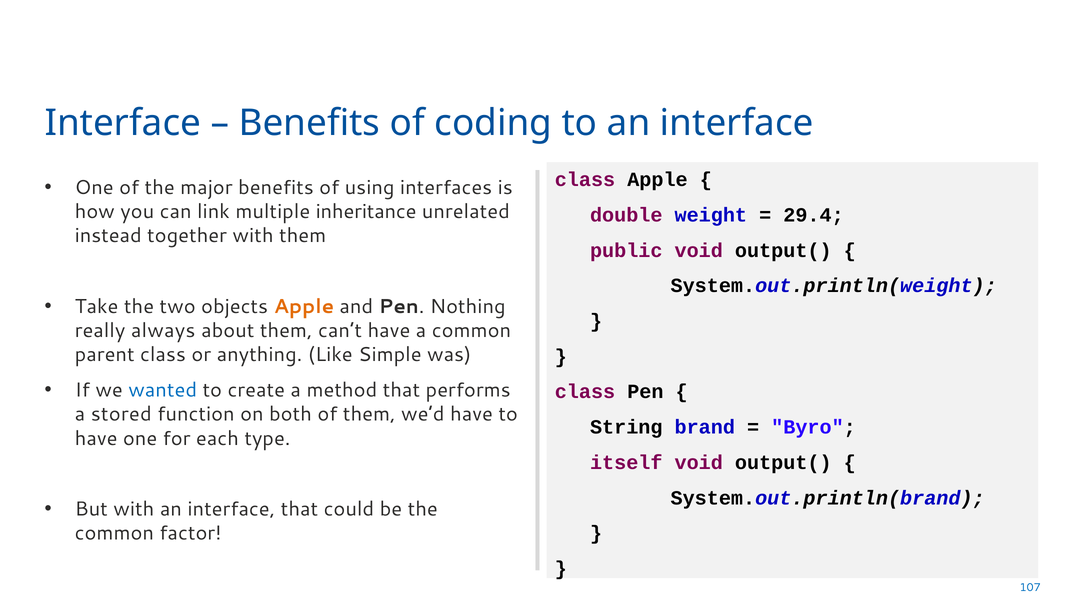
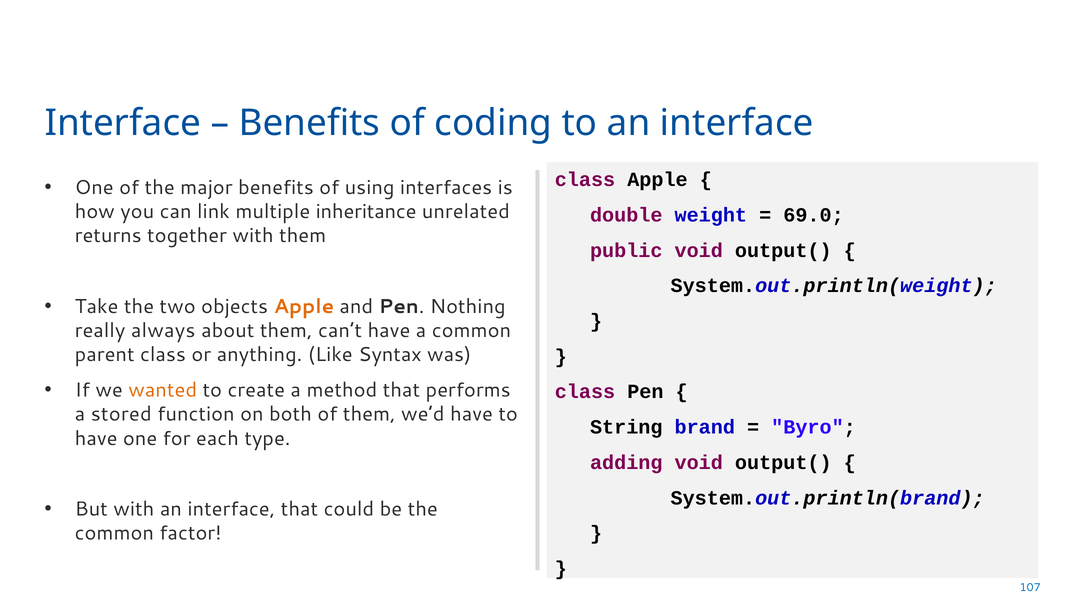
29.4: 29.4 -> 69.0
instead: instead -> returns
Simple: Simple -> Syntax
wanted colour: blue -> orange
itself: itself -> adding
